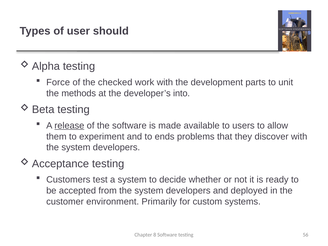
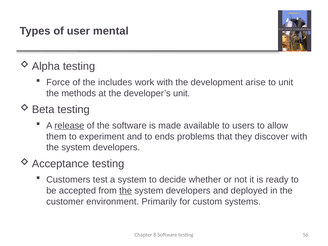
should: should -> mental
checked: checked -> includes
parts: parts -> arise
developer’s into: into -> unit
the at (126, 191) underline: none -> present
